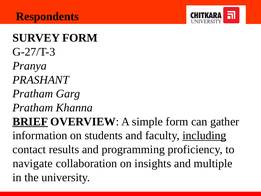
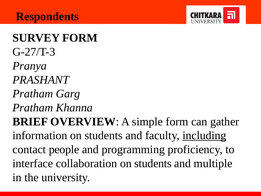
BRIEF underline: present -> none
results: results -> people
navigate: navigate -> interface
collaboration on insights: insights -> students
